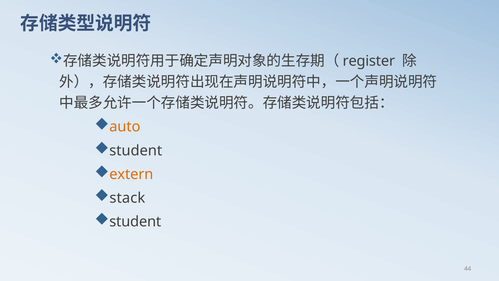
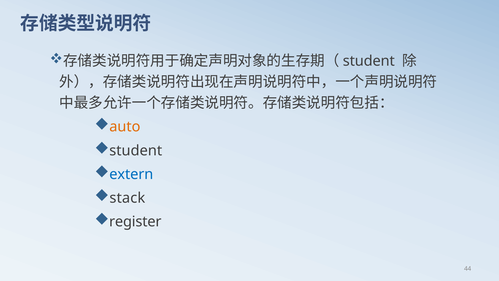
register at (369, 61): register -> student
extern colour: orange -> blue
student at (135, 222): student -> register
